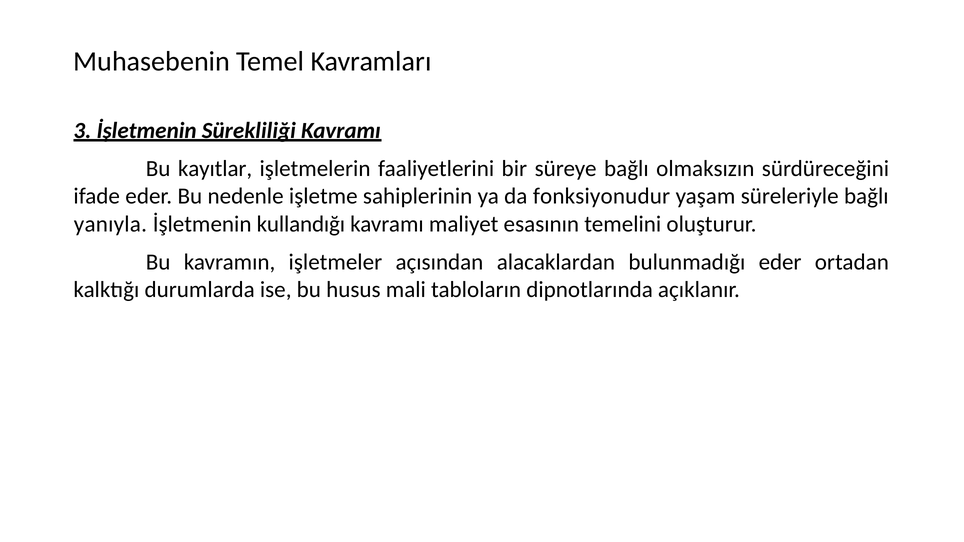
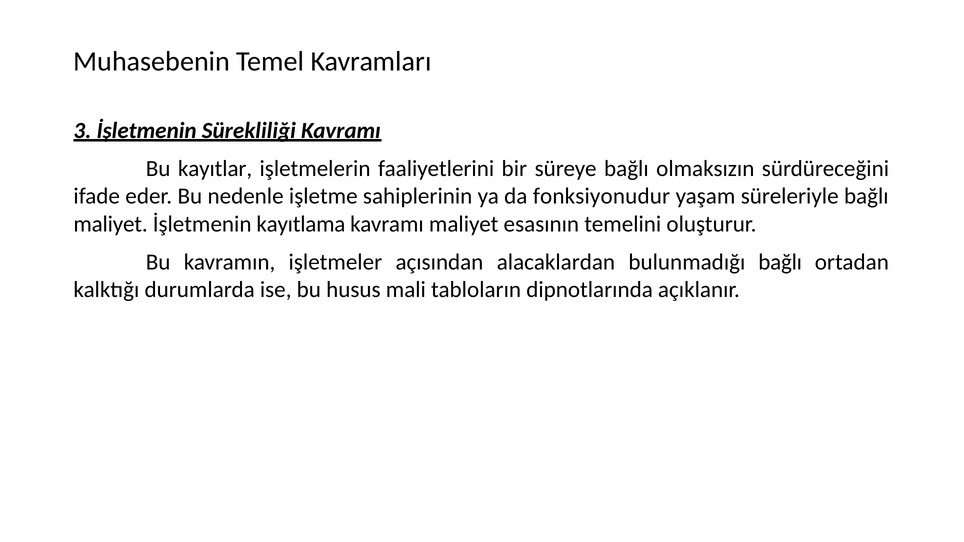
yanıyla at (110, 224): yanıyla -> maliyet
kullandığı: kullandığı -> kayıtlama
bulunmadığı eder: eder -> bağlı
